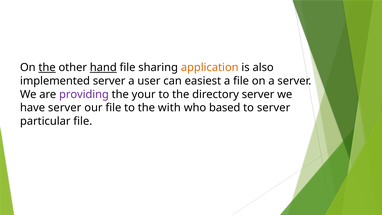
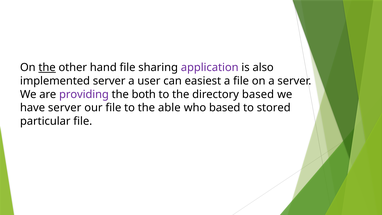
hand underline: present -> none
application colour: orange -> purple
your: your -> both
directory server: server -> based
with: with -> able
to server: server -> stored
